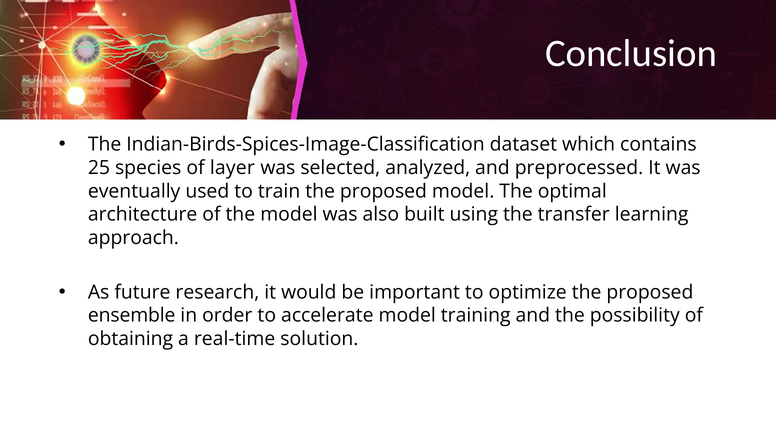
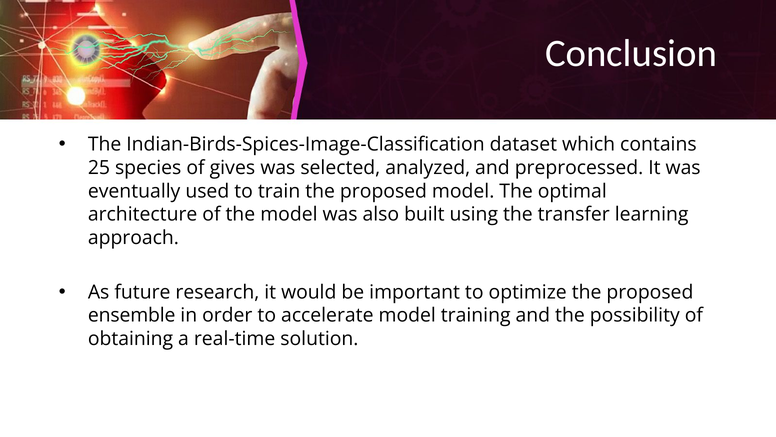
layer: layer -> gives
